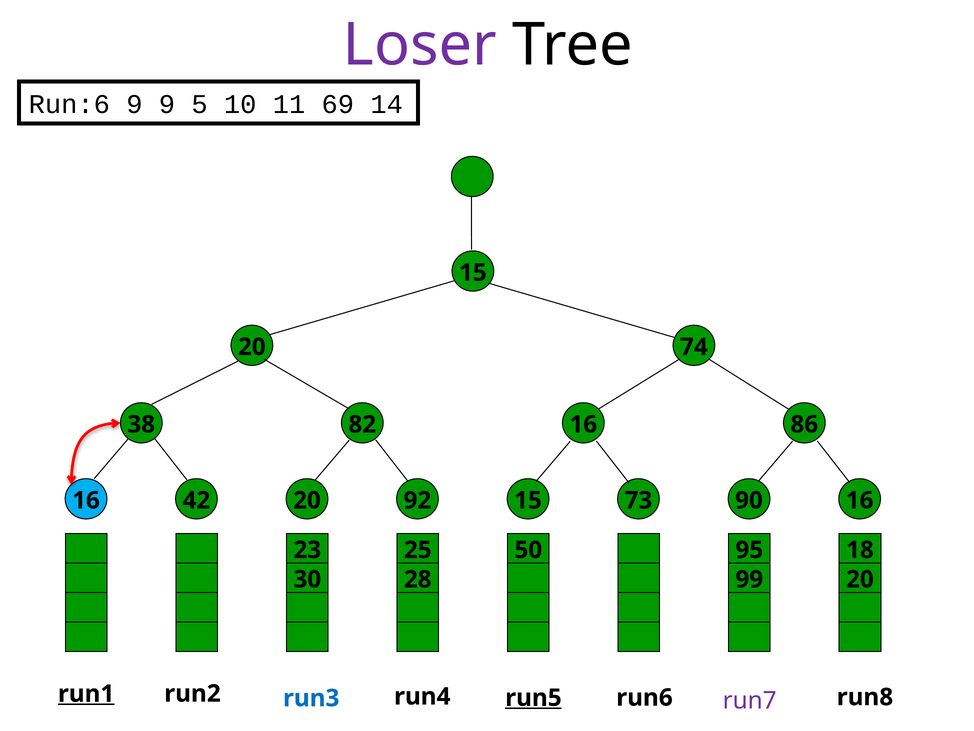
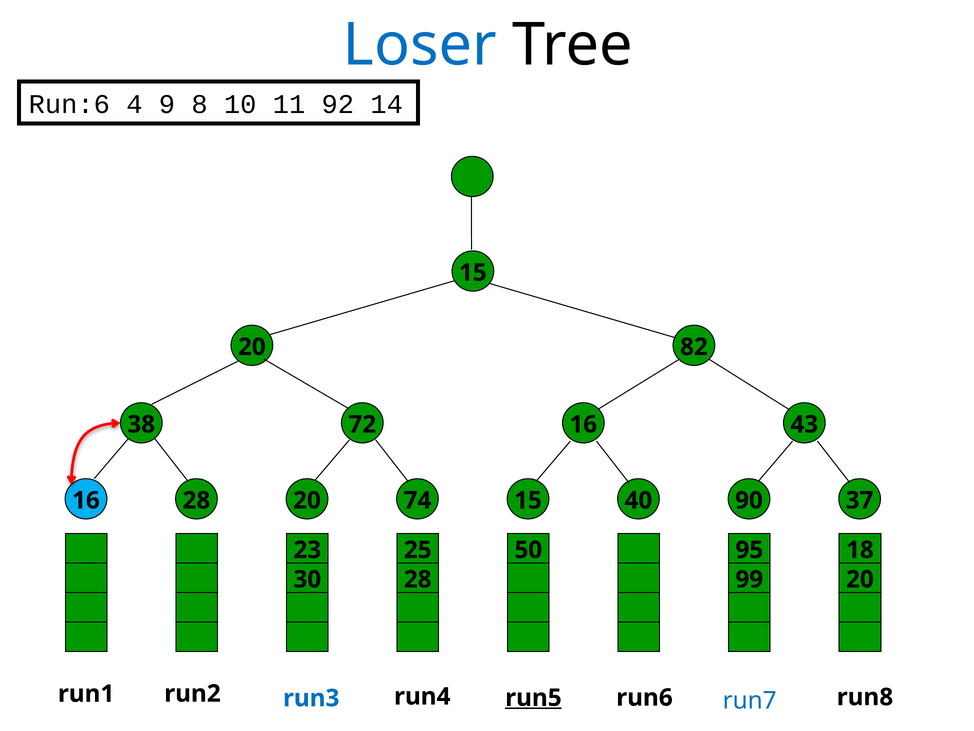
Loser colour: purple -> blue
Run:6 9: 9 -> 4
5: 5 -> 8
69: 69 -> 92
74: 74 -> 82
82: 82 -> 72
86: 86 -> 43
16 42: 42 -> 28
92: 92 -> 74
73: 73 -> 40
90 16: 16 -> 37
run1 underline: present -> none
run7 colour: purple -> blue
